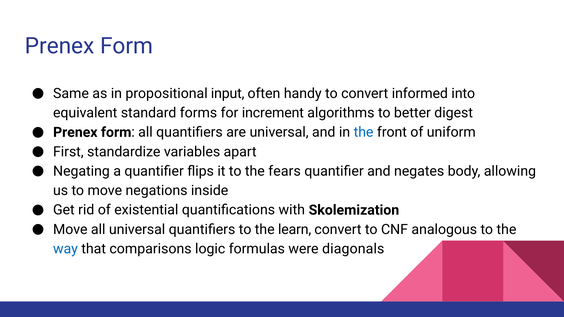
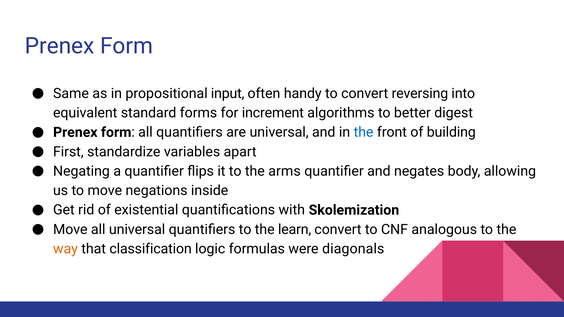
informed: informed -> reversing
uniform: uniform -> building
fears: fears -> arms
way colour: blue -> orange
comparisons: comparisons -> classification
